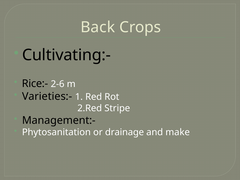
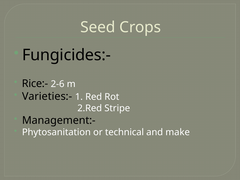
Back: Back -> Seed
Cultivating:-: Cultivating:- -> Fungicides:-
drainage: drainage -> technical
